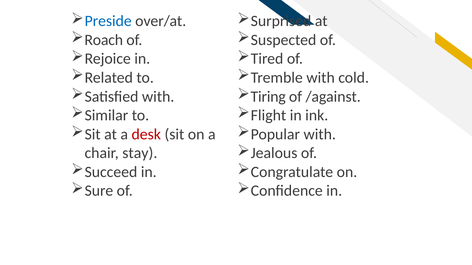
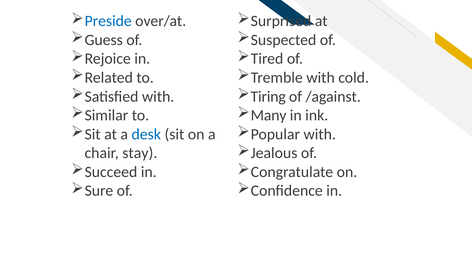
Roach: Roach -> Guess
Flight: Flight -> Many
desk colour: red -> blue
